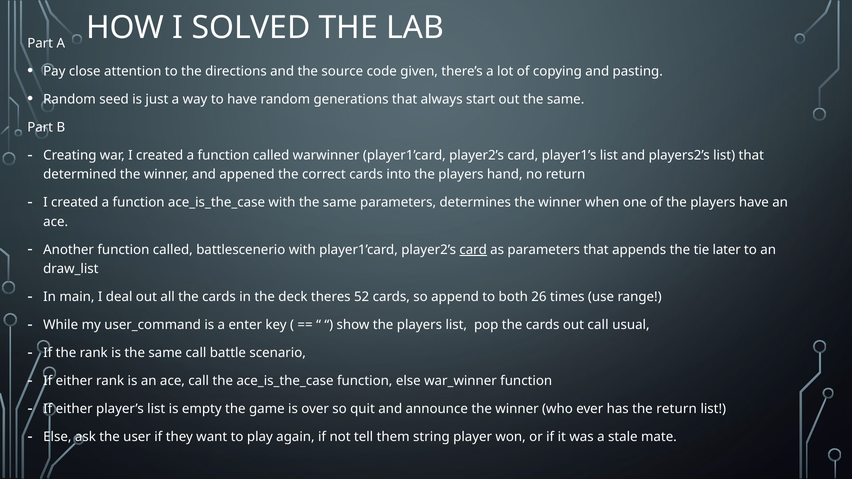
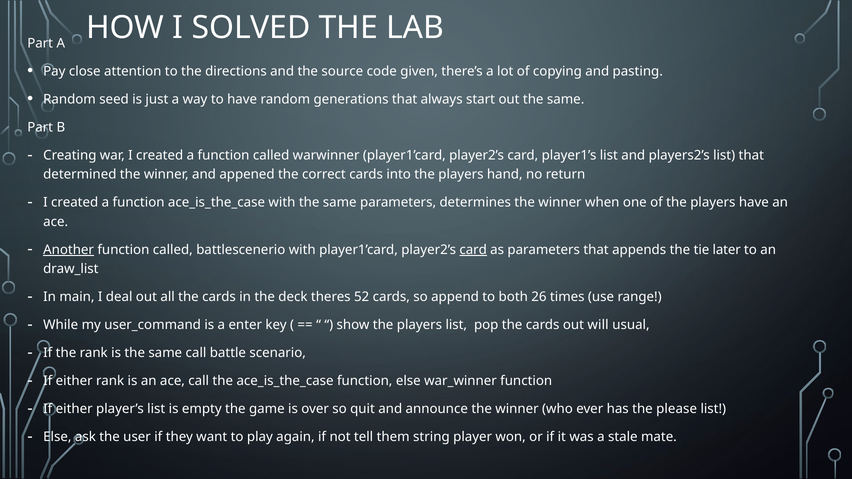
Another underline: none -> present
out call: call -> will
the return: return -> please
